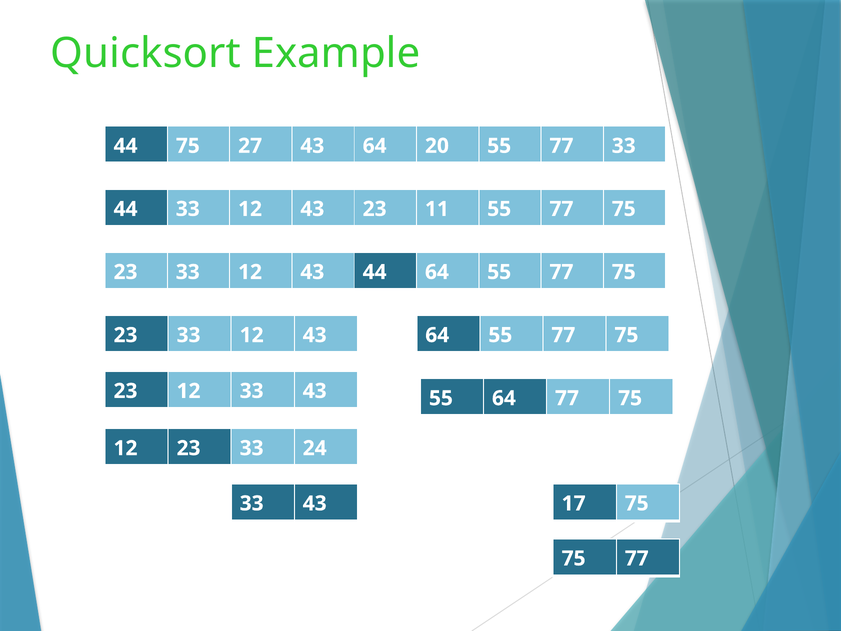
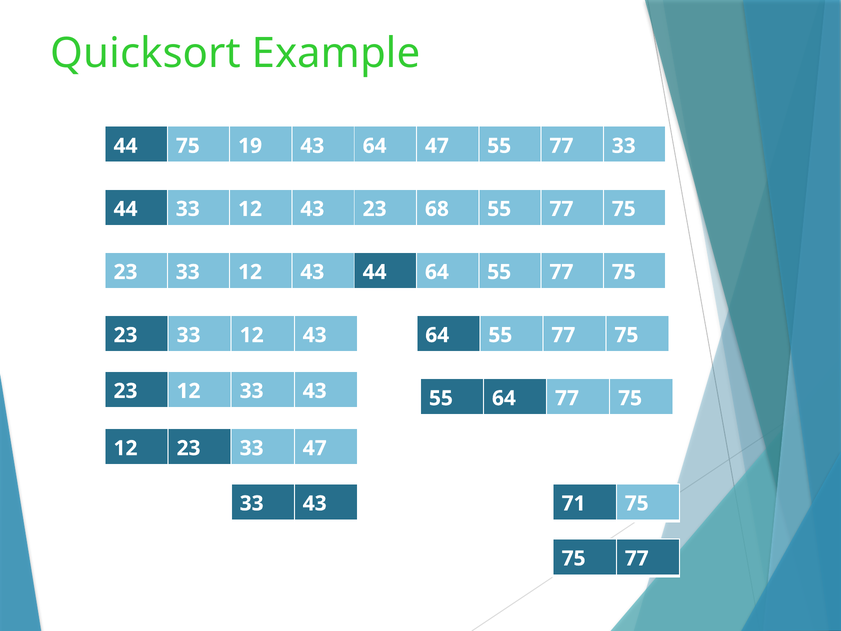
27: 27 -> 19
64 20: 20 -> 47
11: 11 -> 68
33 24: 24 -> 47
17: 17 -> 71
